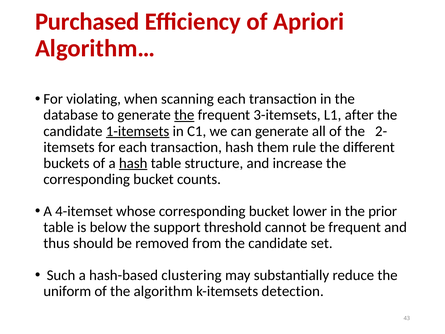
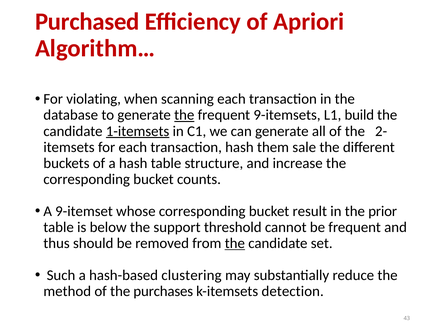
3-itemsets: 3-itemsets -> 9-itemsets
after: after -> build
rule: rule -> sale
hash at (133, 163) underline: present -> none
4-itemset: 4-itemset -> 9-itemset
lower: lower -> result
the at (235, 243) underline: none -> present
uniform: uniform -> method
algorithm: algorithm -> purchases
